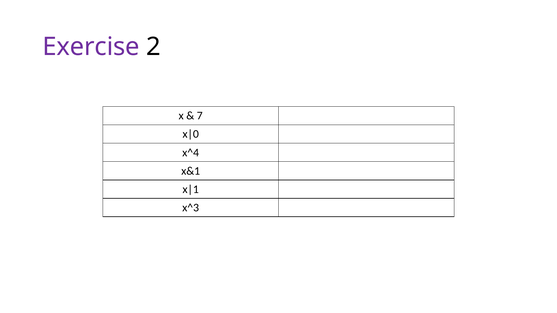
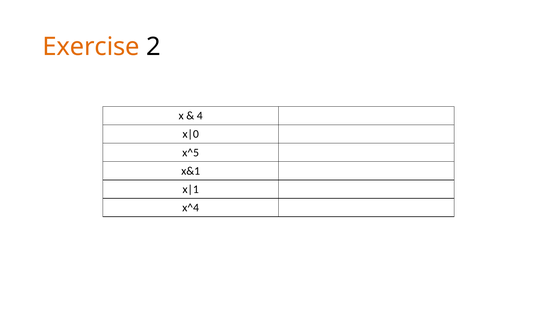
Exercise colour: purple -> orange
7: 7 -> 4
x^4: x^4 -> x^5
x^3: x^3 -> x^4
